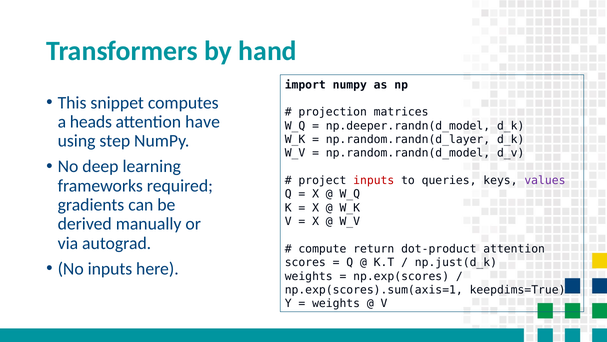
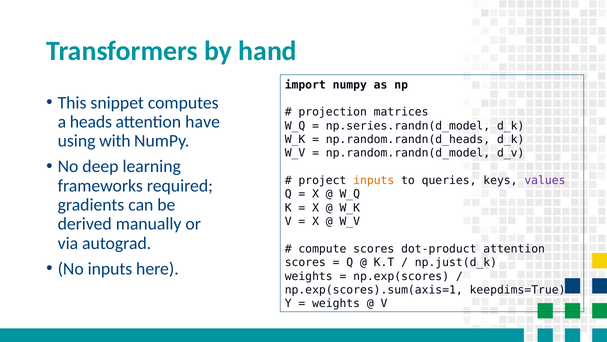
np.deeper.randn(d_model: np.deeper.randn(d_model -> np.series.randn(d_model
step: step -> with
np.random.randn(d_layer: np.random.randn(d_layer -> np.random.randn(d_heads
inputs at (374, 180) colour: red -> orange
compute return: return -> scores
